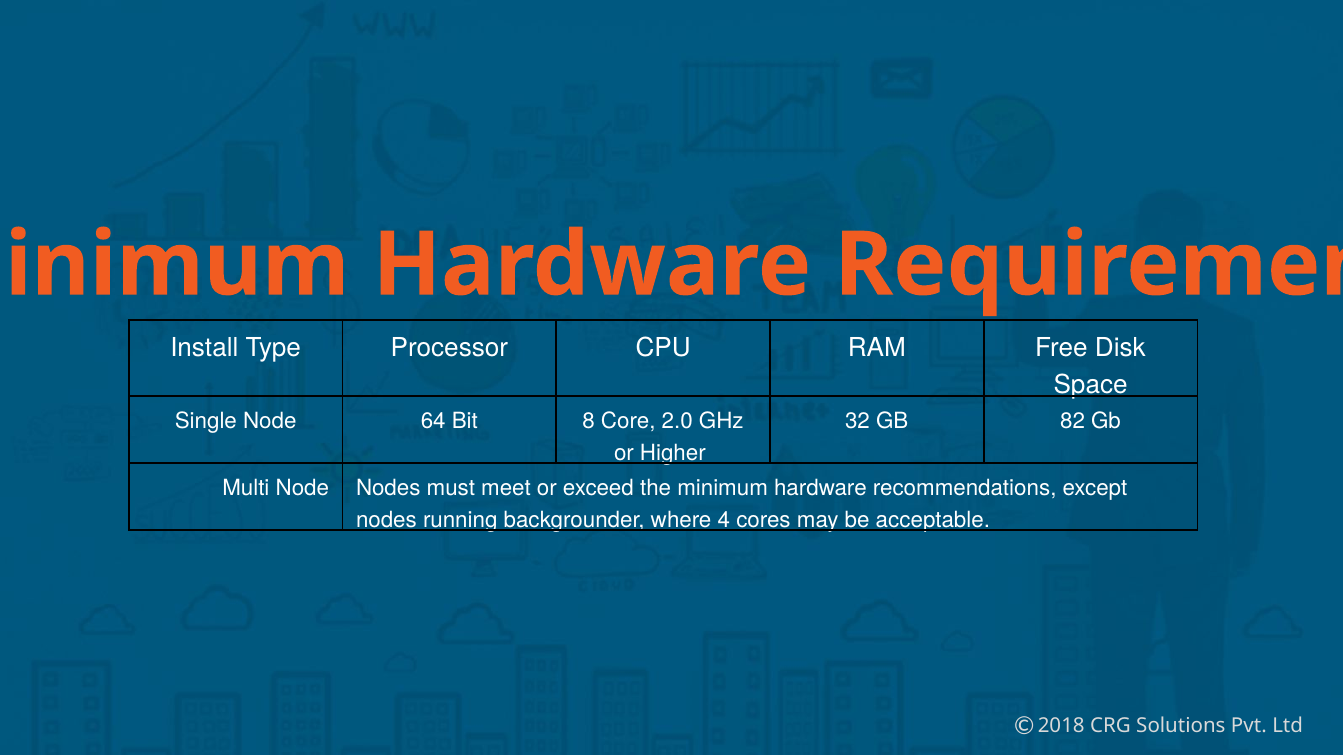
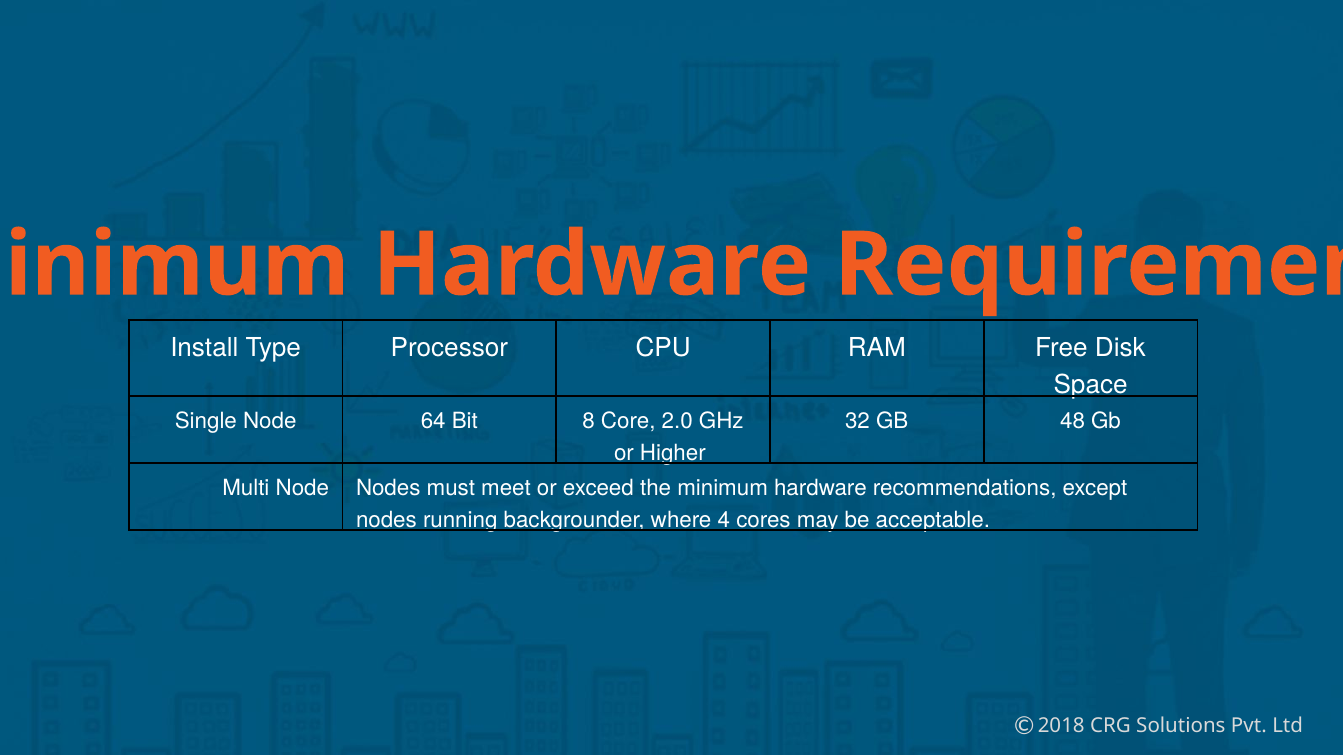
82: 82 -> 48
